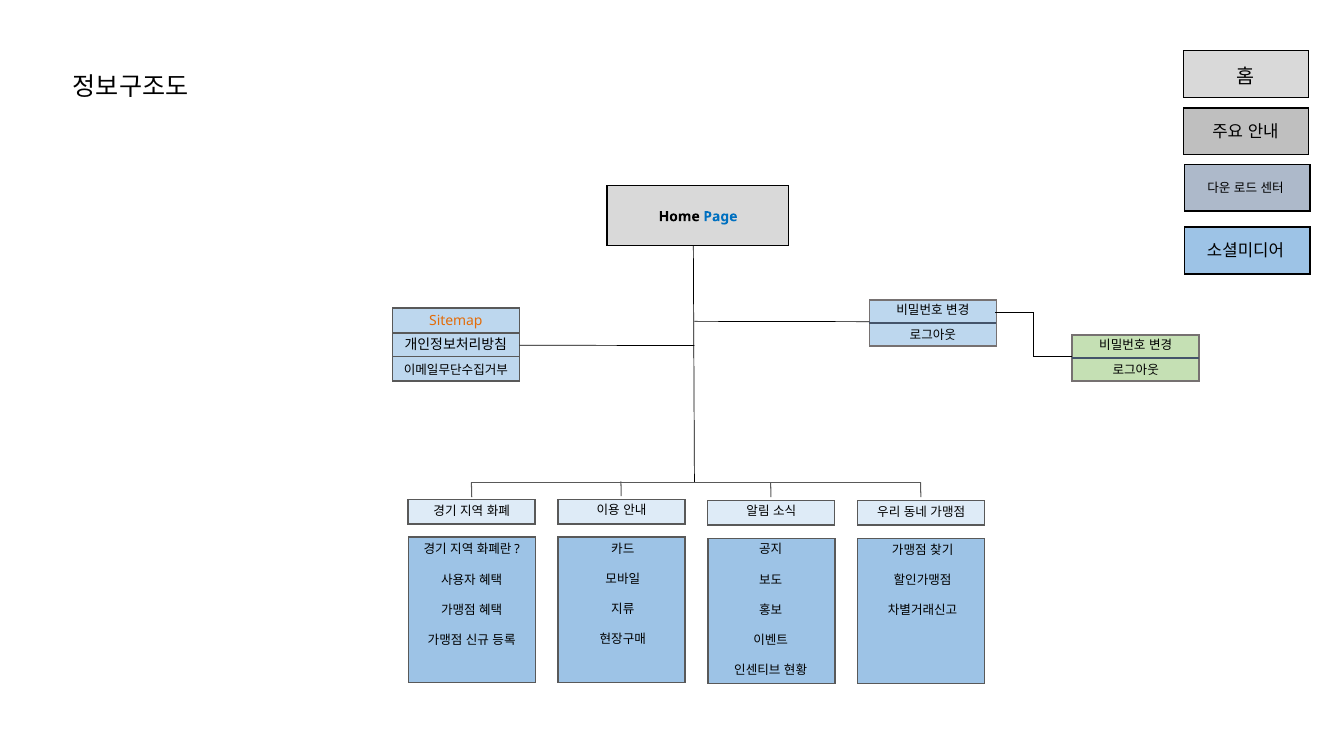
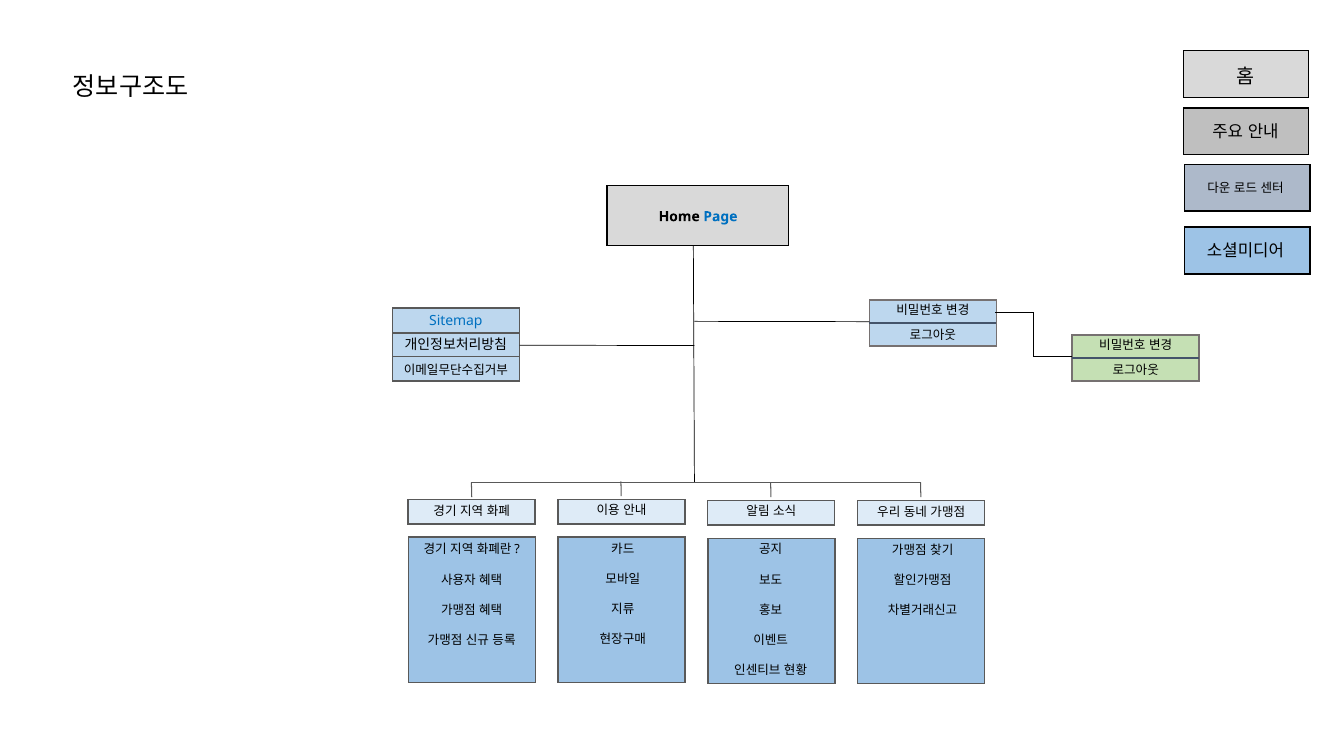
Sitemap colour: orange -> blue
